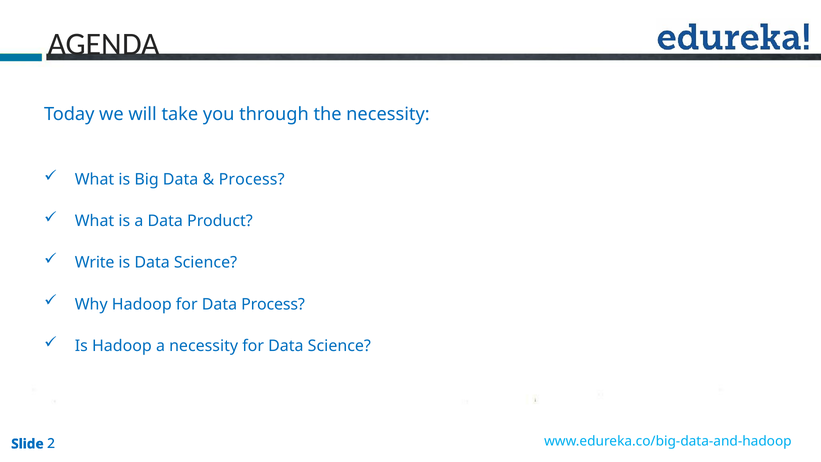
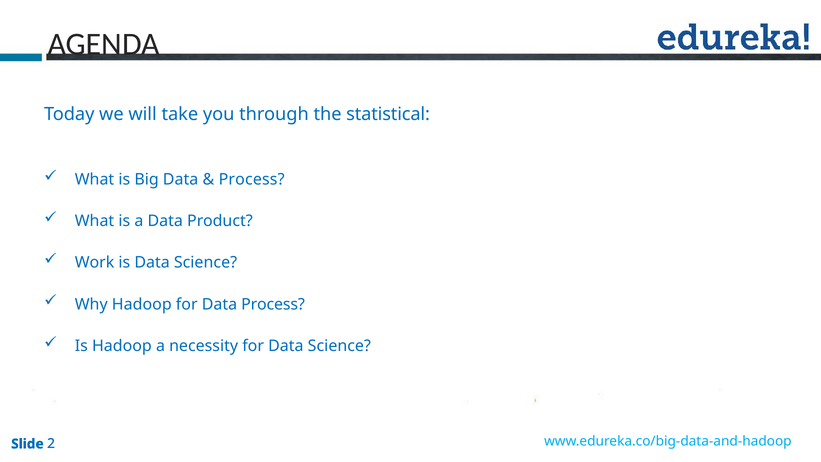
the necessity: necessity -> statistical
Write: Write -> Work
